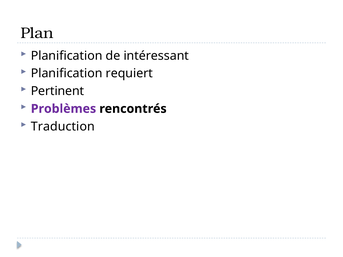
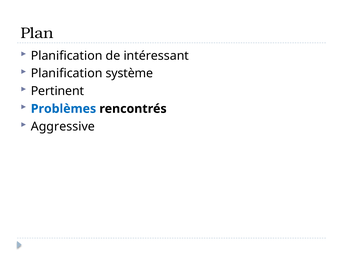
requiert: requiert -> système
Problèmes colour: purple -> blue
Traduction: Traduction -> Aggressive
